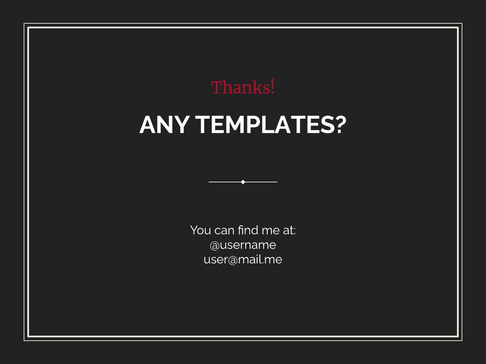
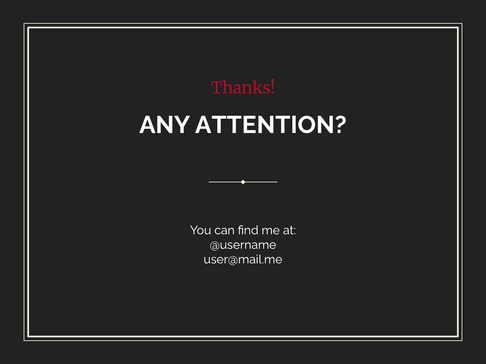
TEMPLATES: TEMPLATES -> ATTENTION
